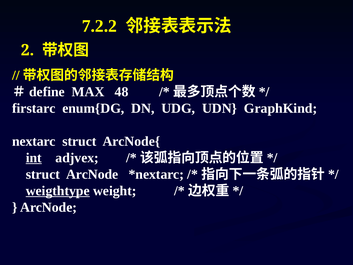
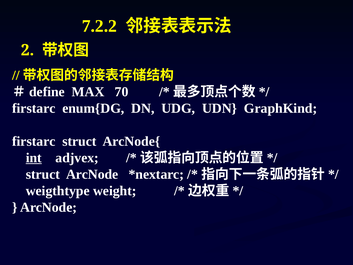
48: 48 -> 70
nextarc at (34, 141): nextarc -> firstarc
weigthtype underline: present -> none
